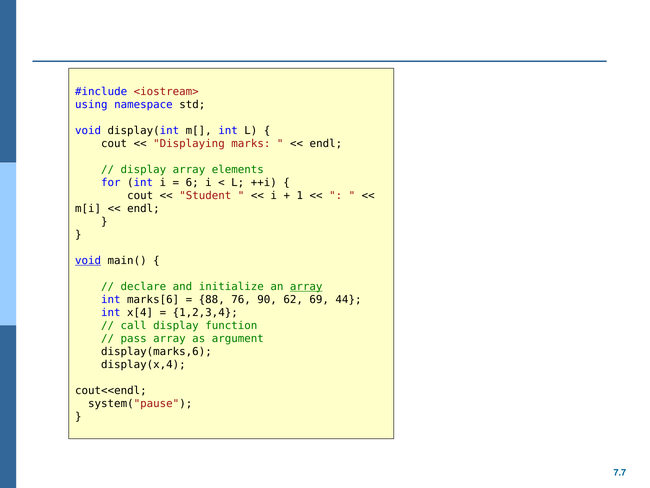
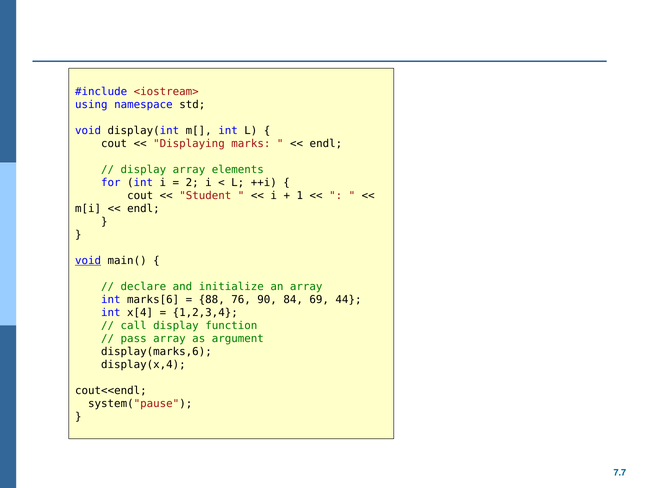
6: 6 -> 2
array at (306, 286) underline: present -> none
62: 62 -> 84
